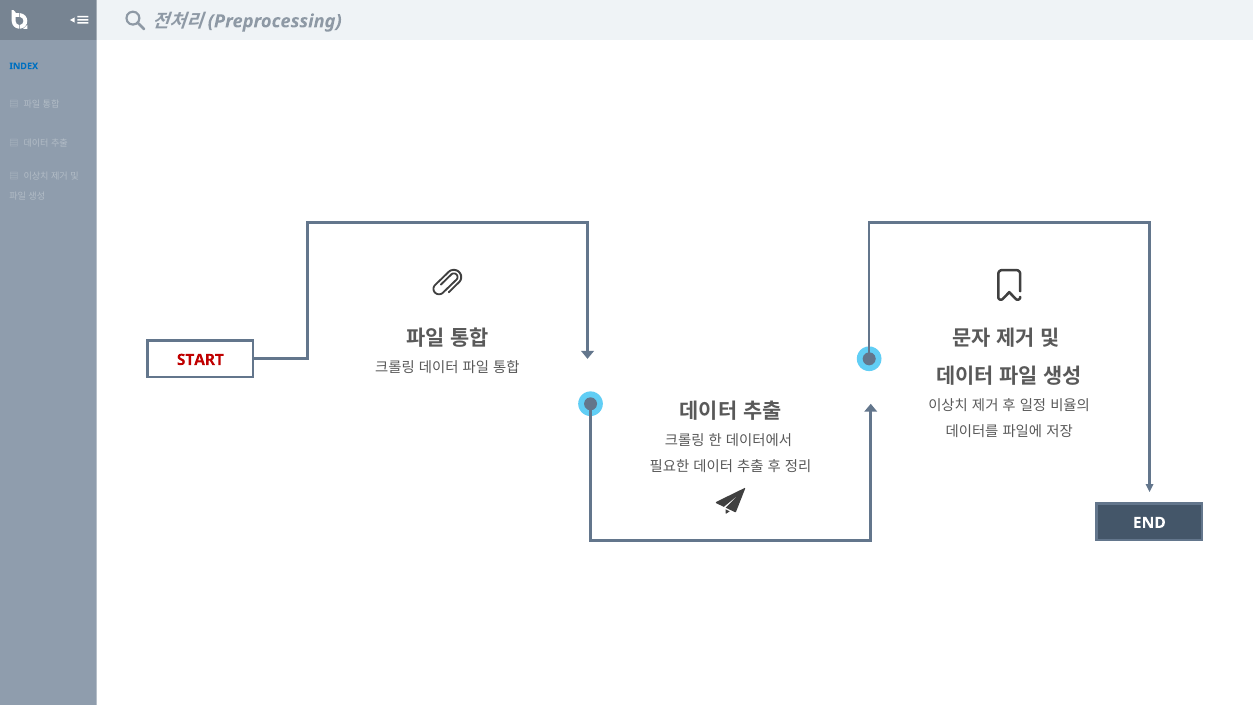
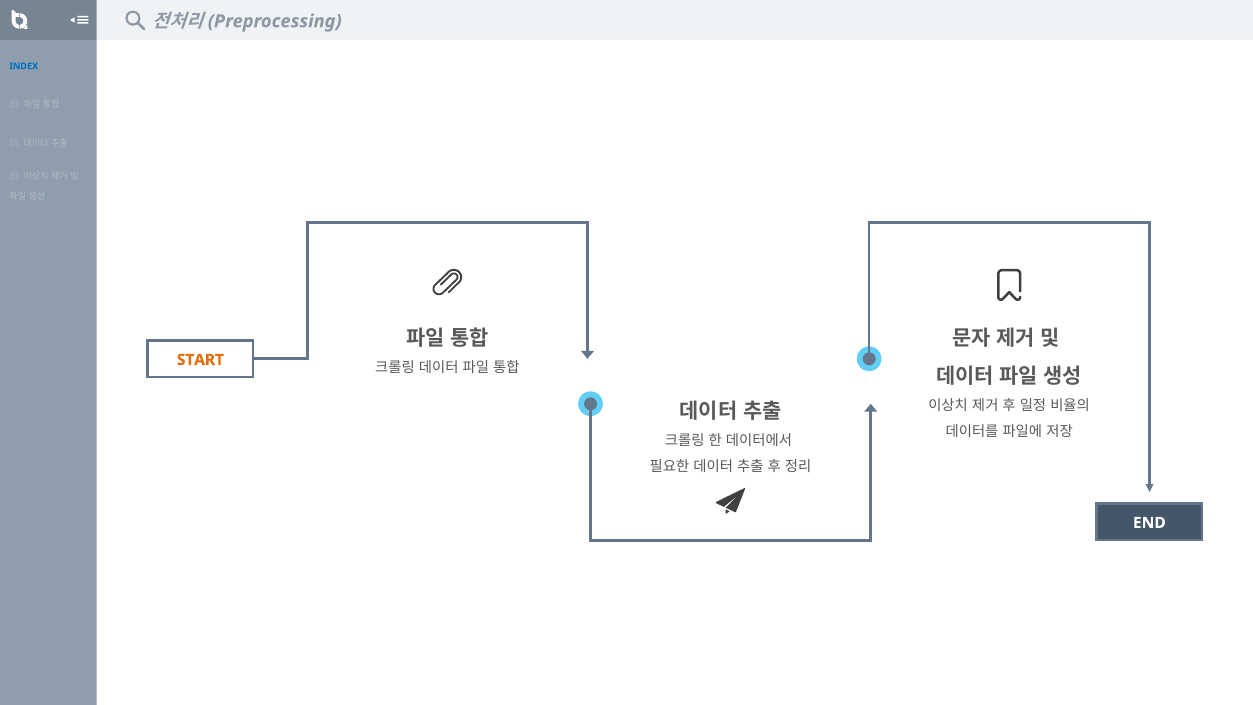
START colour: red -> orange
